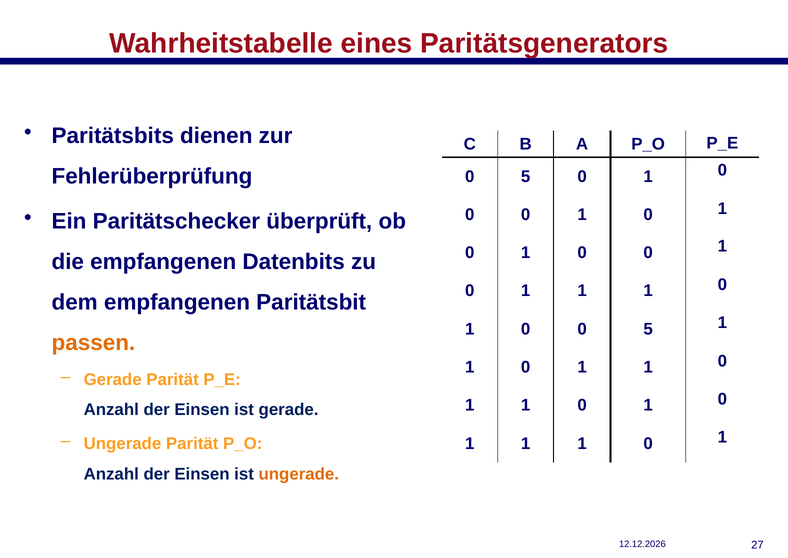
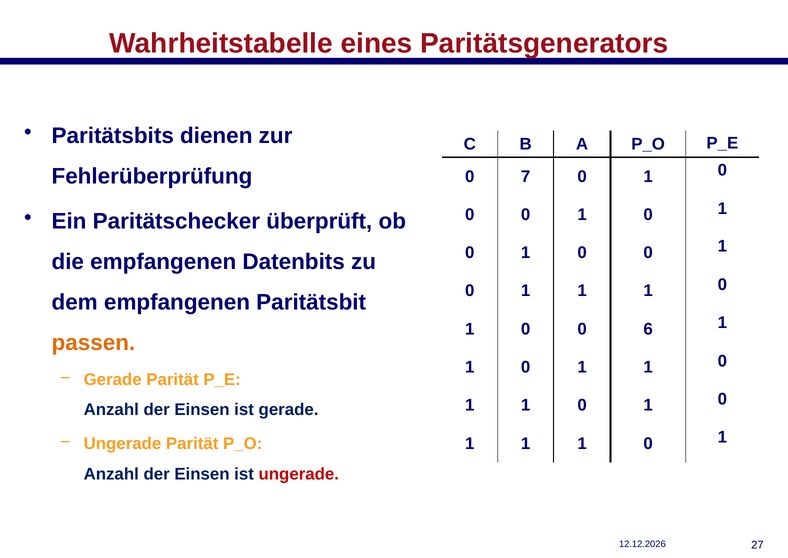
5 at (526, 176): 5 -> 7
0 0 5: 5 -> 6
ungerade at (299, 474) colour: orange -> red
